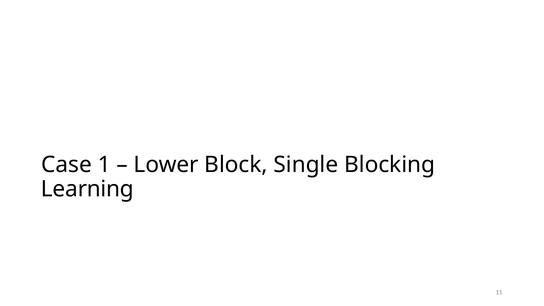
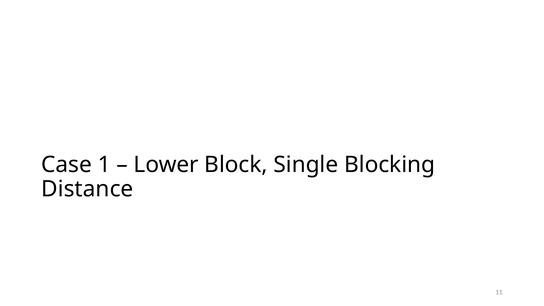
Learning: Learning -> Distance
